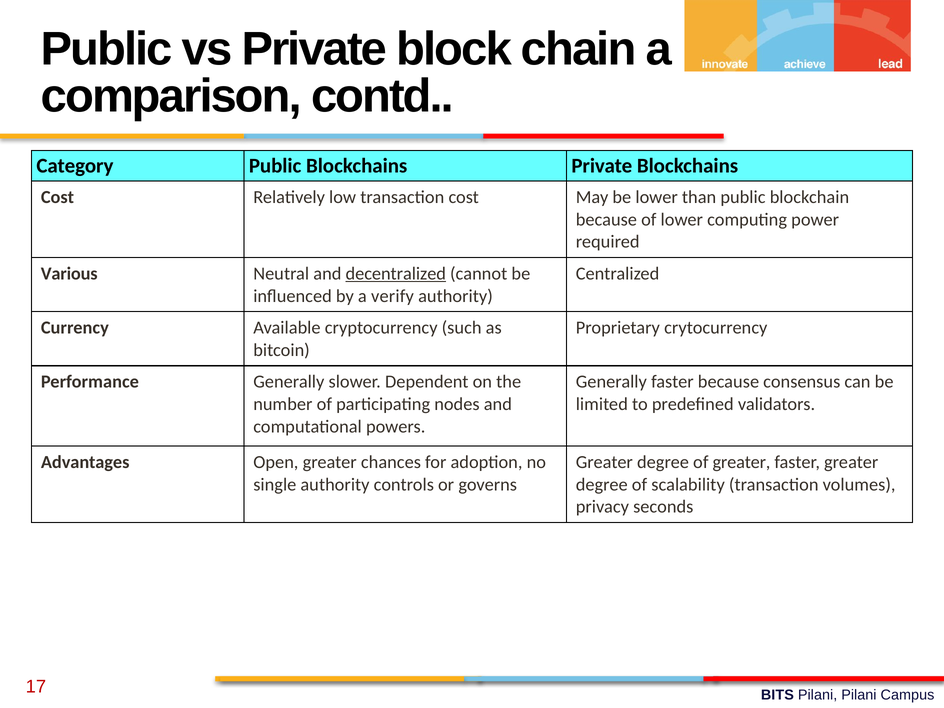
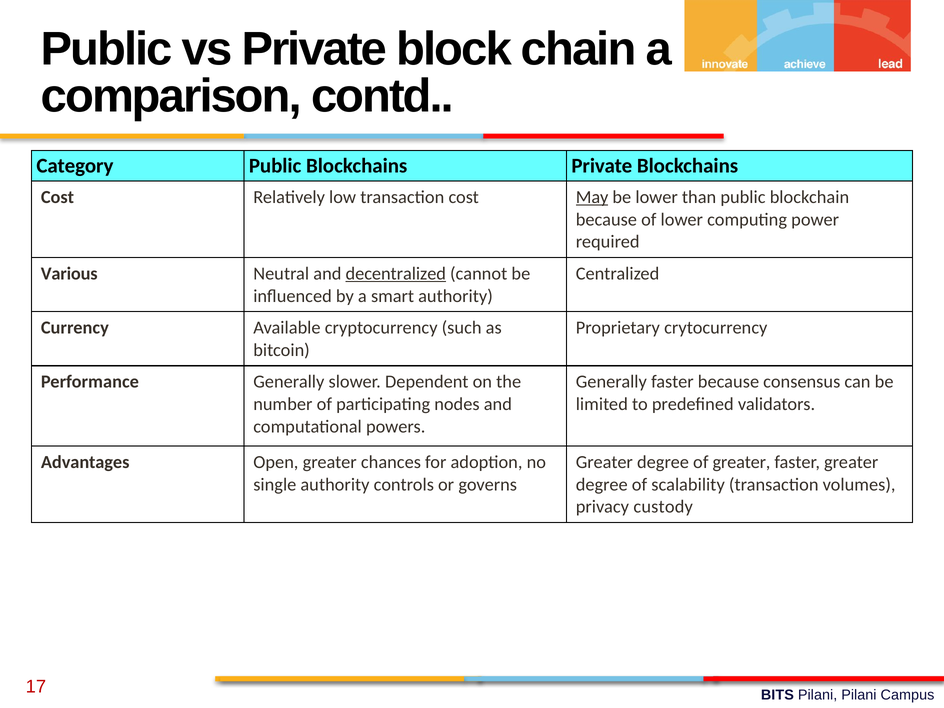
May underline: none -> present
verify: verify -> smart
seconds: seconds -> custody
